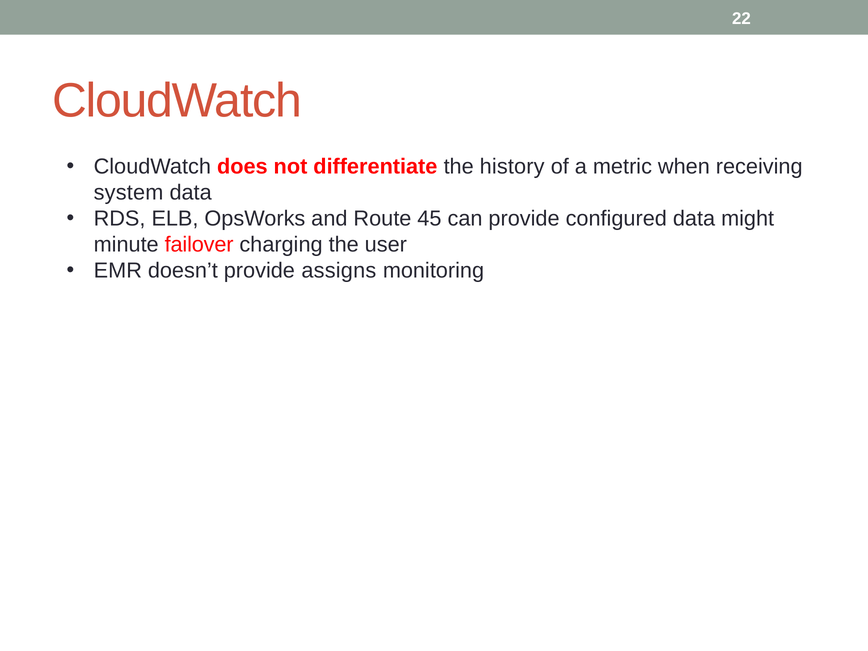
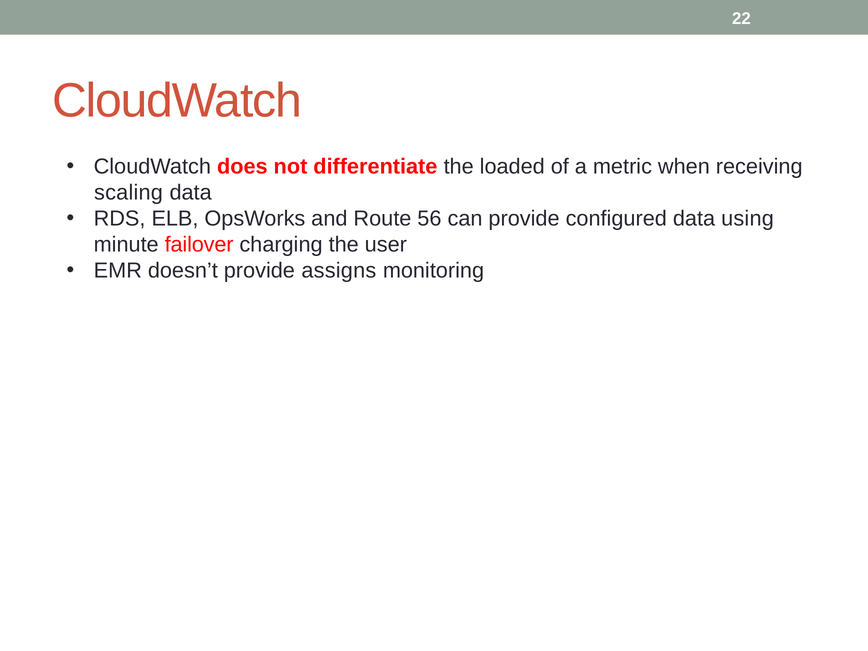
history: history -> loaded
system: system -> scaling
45: 45 -> 56
might: might -> using
